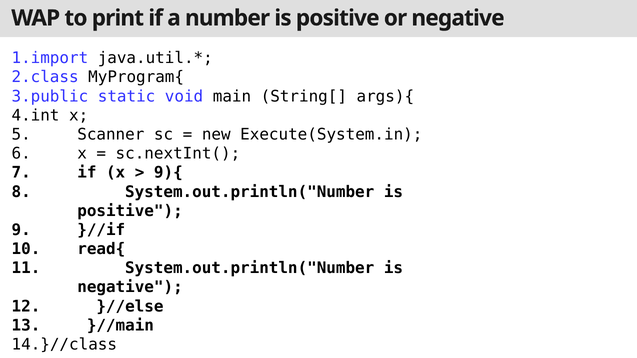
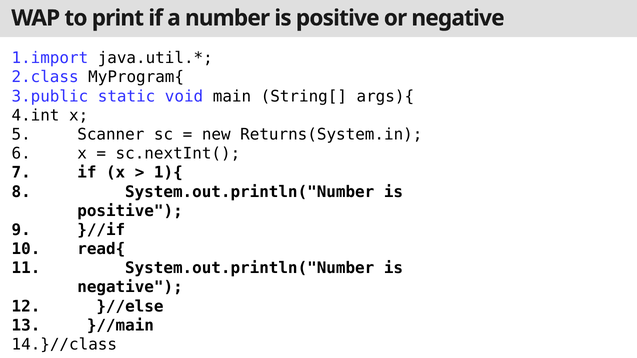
Execute(System.in: Execute(System.in -> Returns(System.in
9){: 9){ -> 1){
